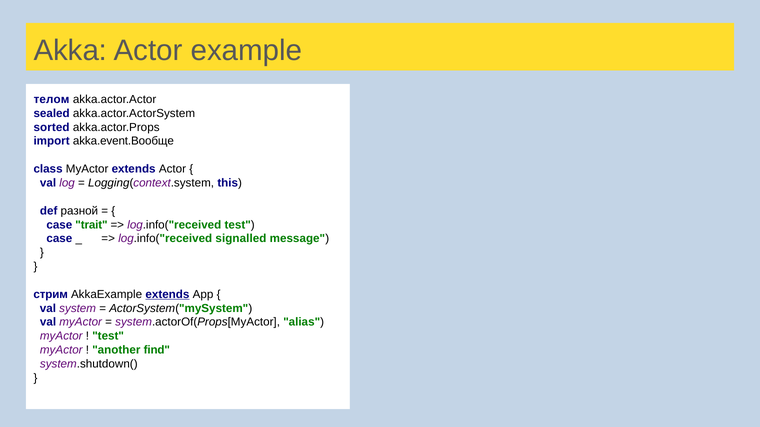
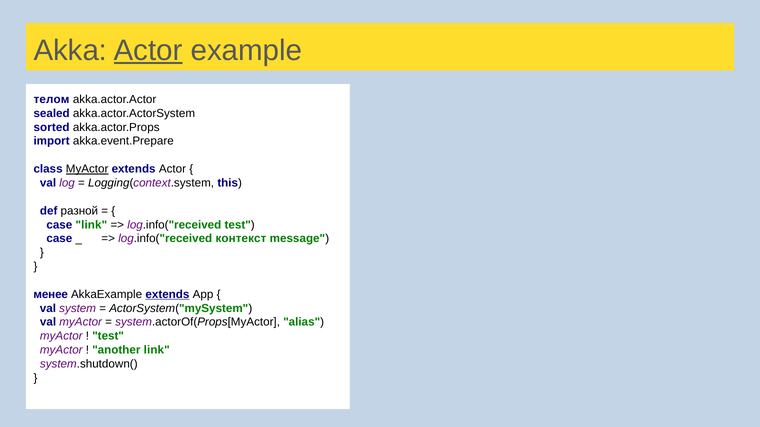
Actor at (148, 50) underline: none -> present
akka.event.Вообще: akka.event.Вообще -> akka.event.Prepare
MyActor at (87, 169) underline: none -> present
case trait: trait -> link
signalled: signalled -> контекст
стрим: стрим -> менее
another find: find -> link
